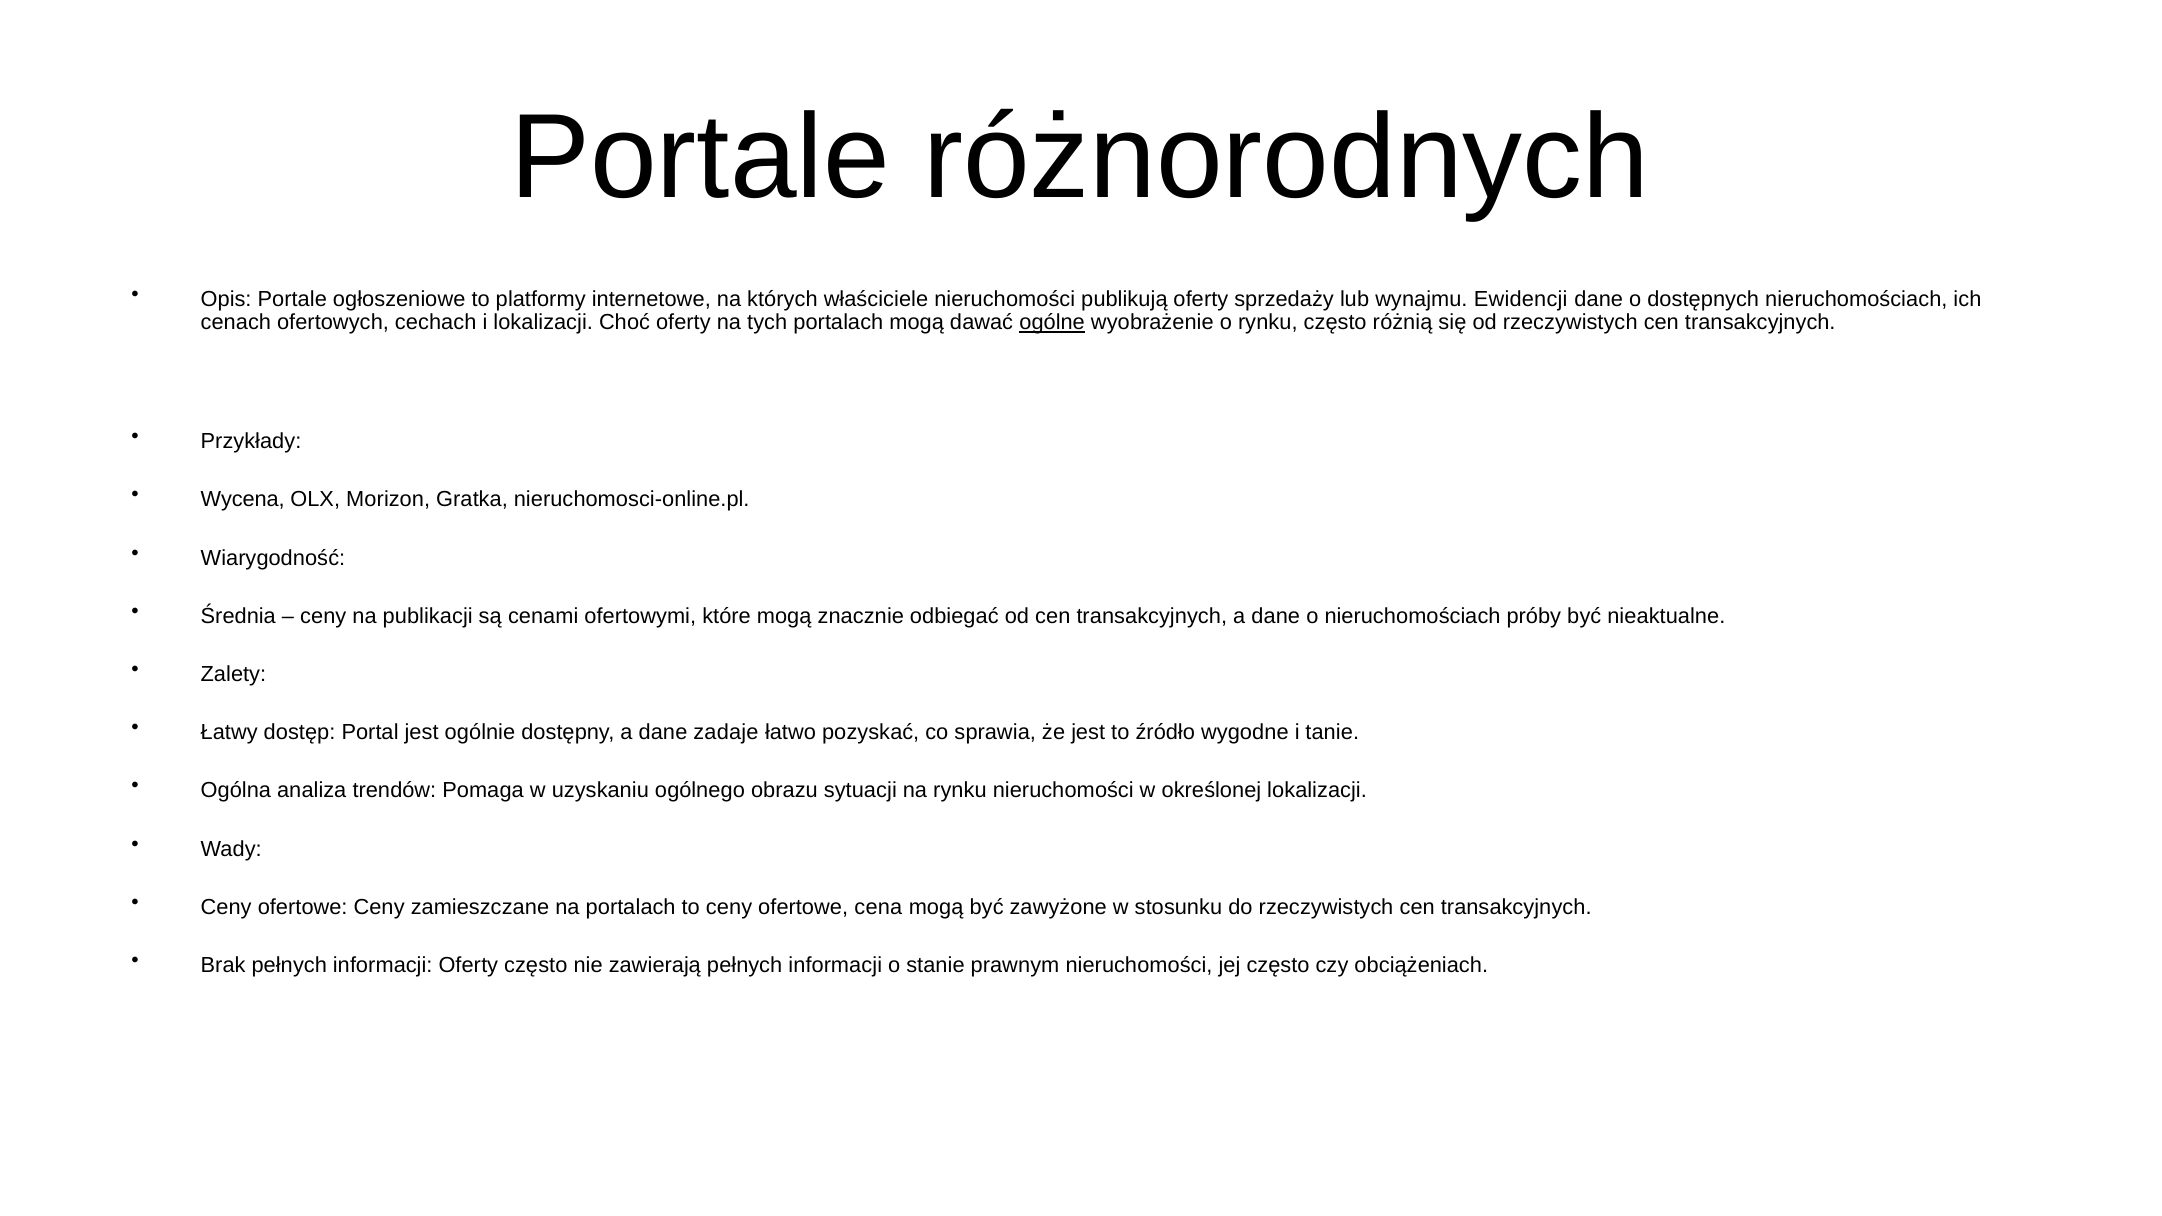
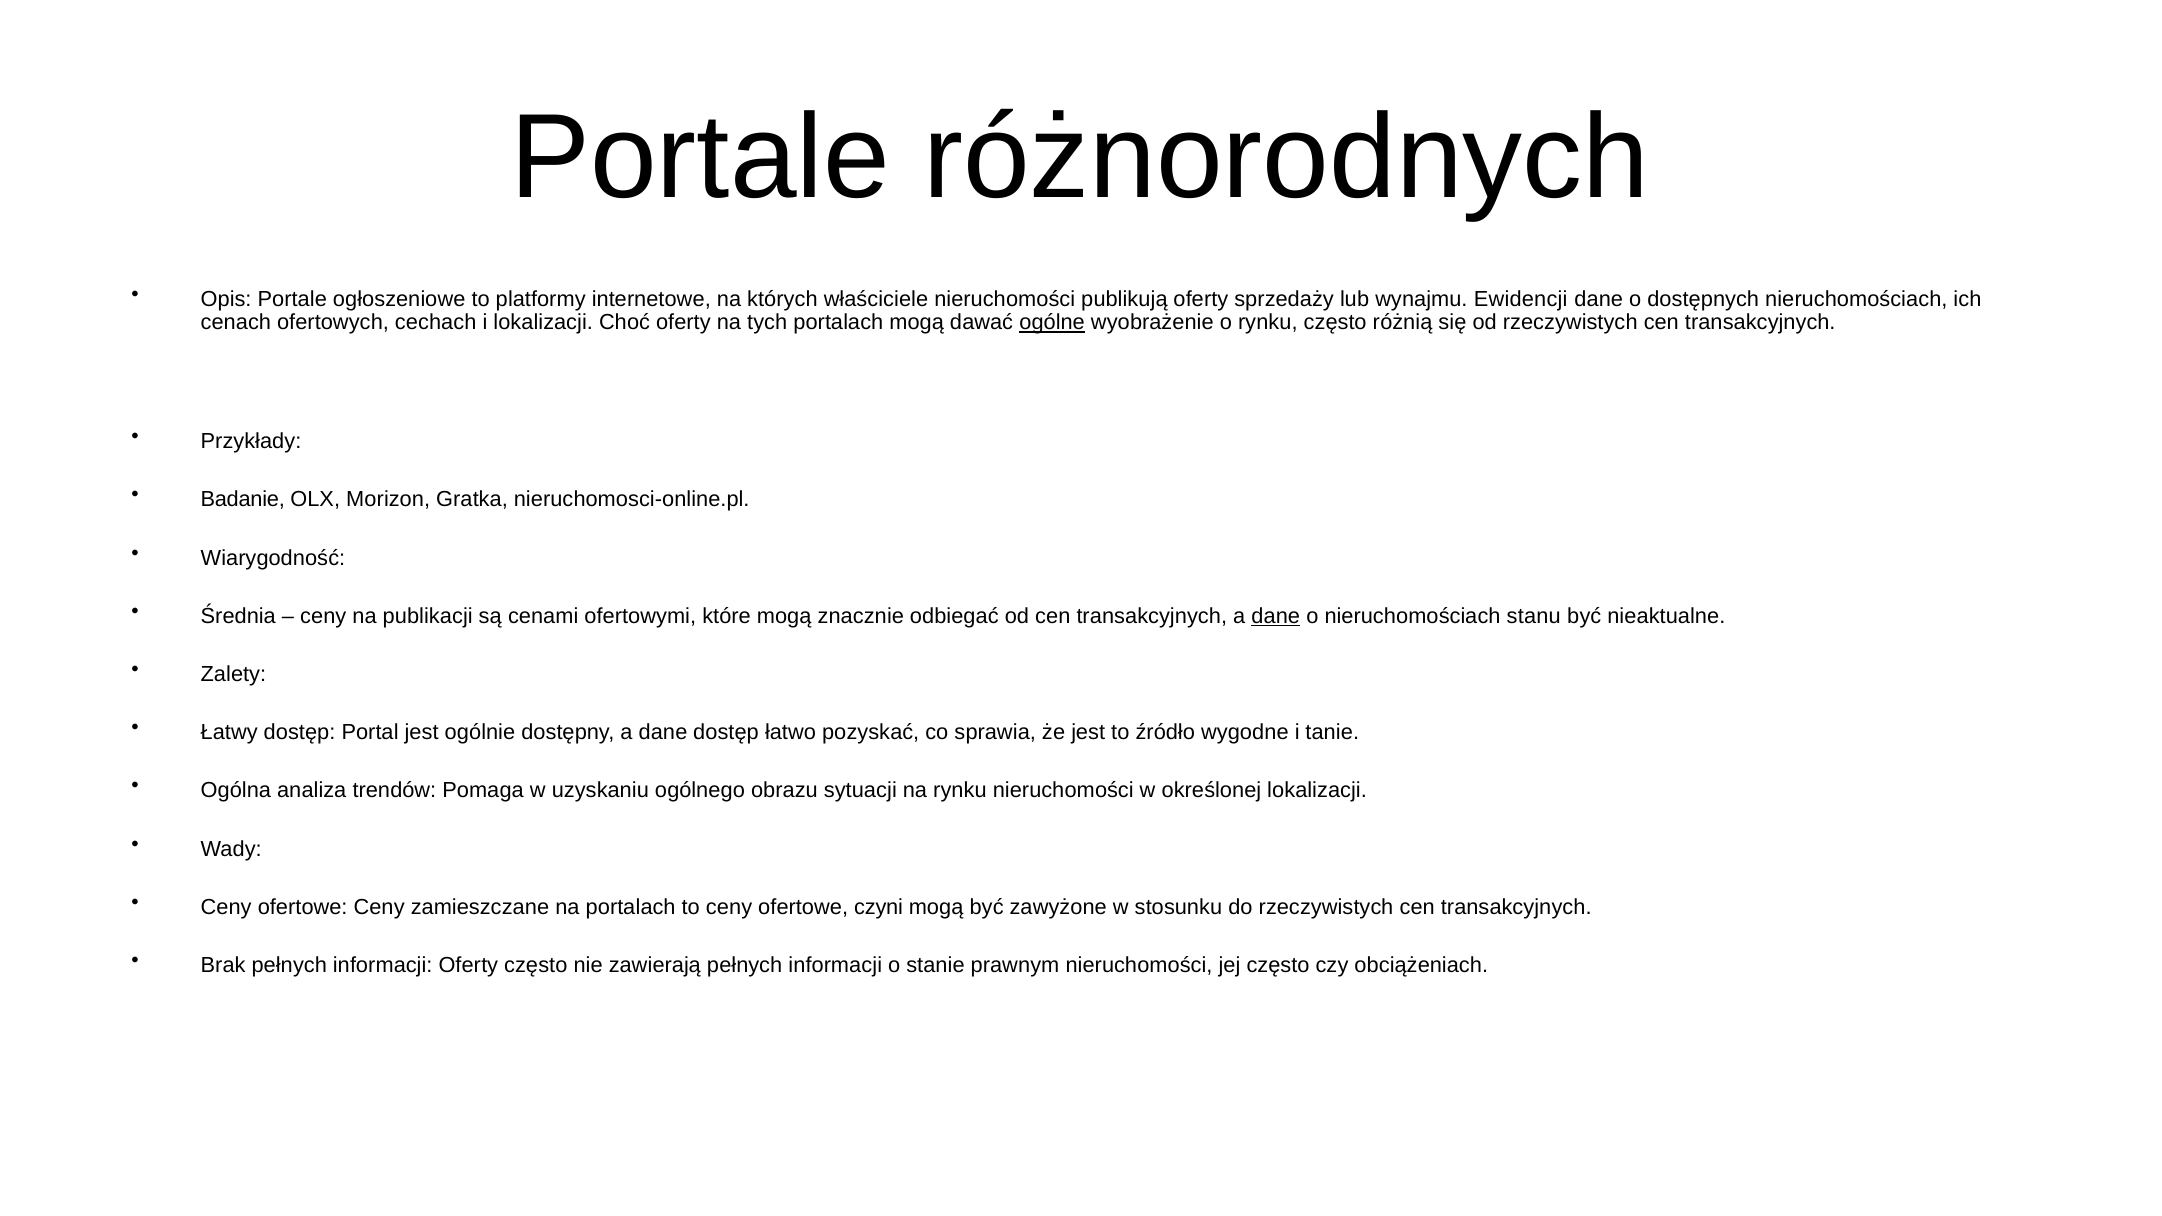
Wycena: Wycena -> Badanie
dane at (1276, 616) underline: none -> present
próby: próby -> stanu
dane zadaje: zadaje -> dostęp
cena: cena -> czyni
